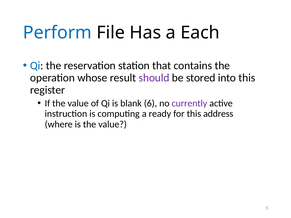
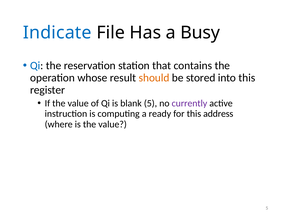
Perform: Perform -> Indicate
Each: Each -> Busy
should colour: purple -> orange
blank 6: 6 -> 5
